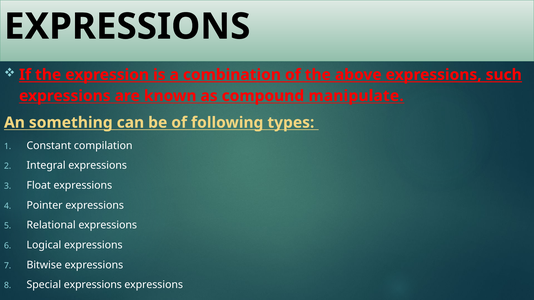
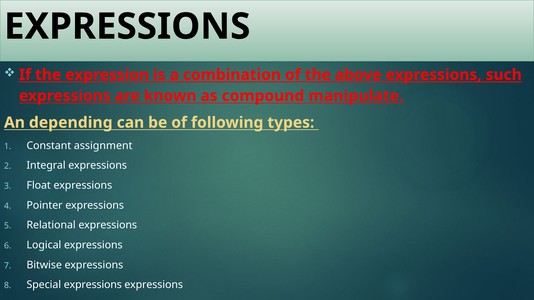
something: something -> depending
compilation: compilation -> assignment
